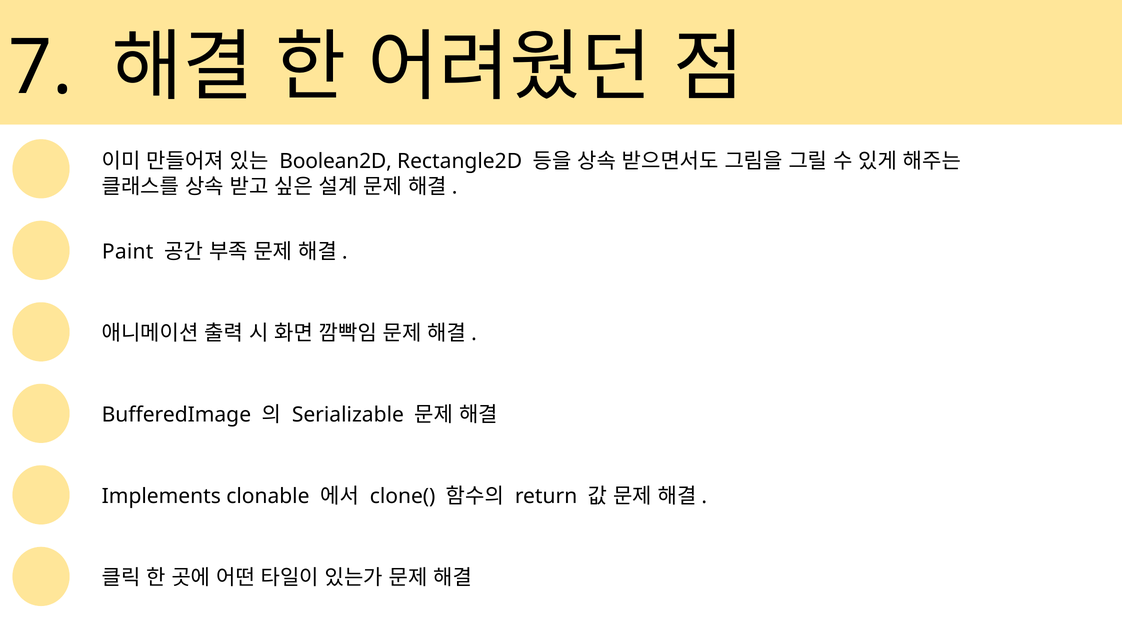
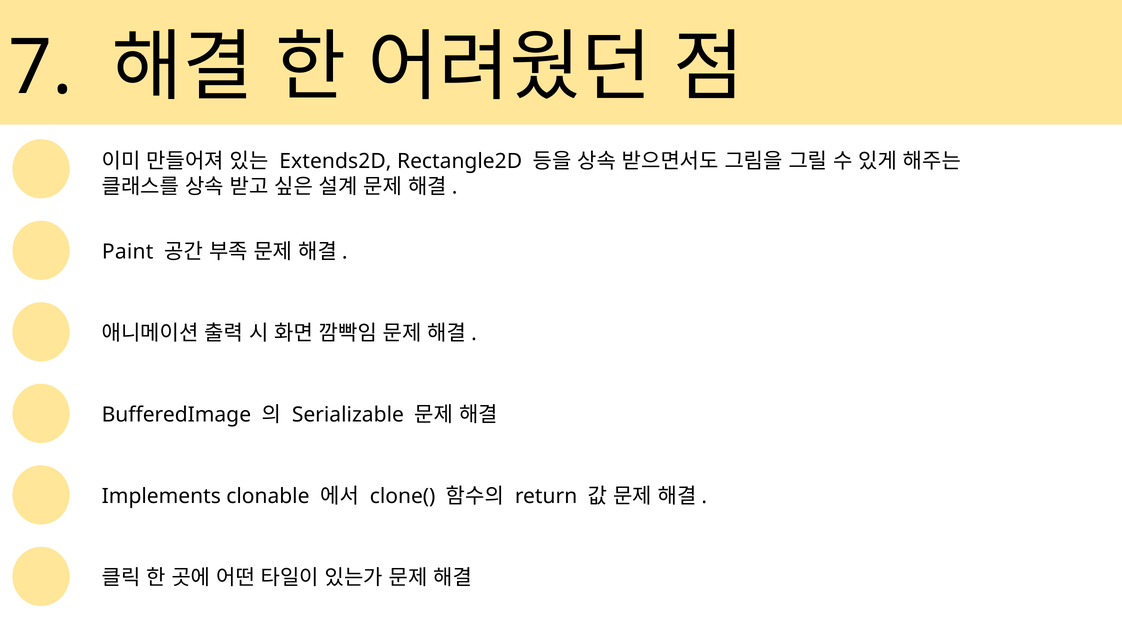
Boolean2D: Boolean2D -> Extends2D
